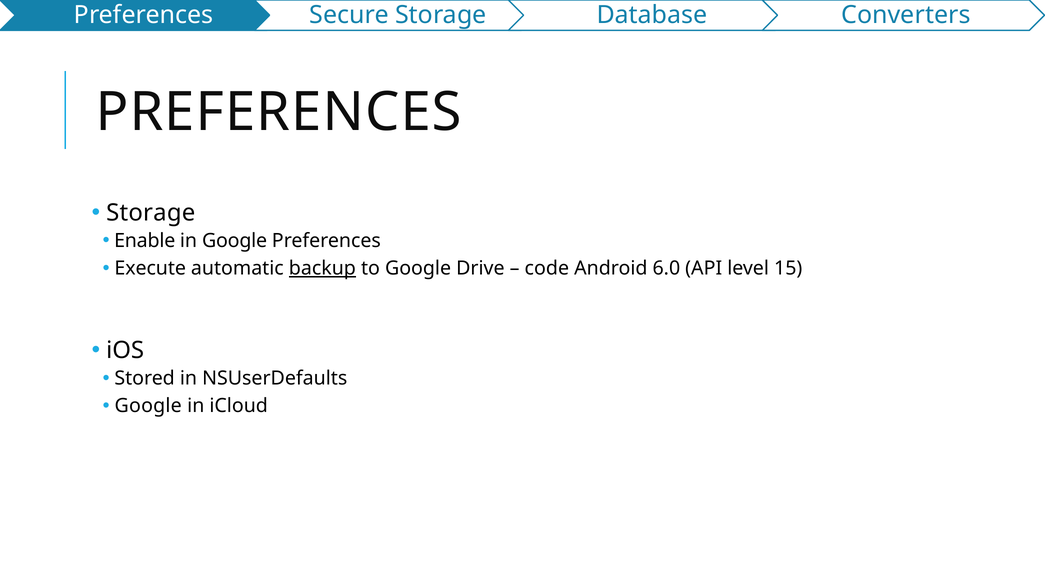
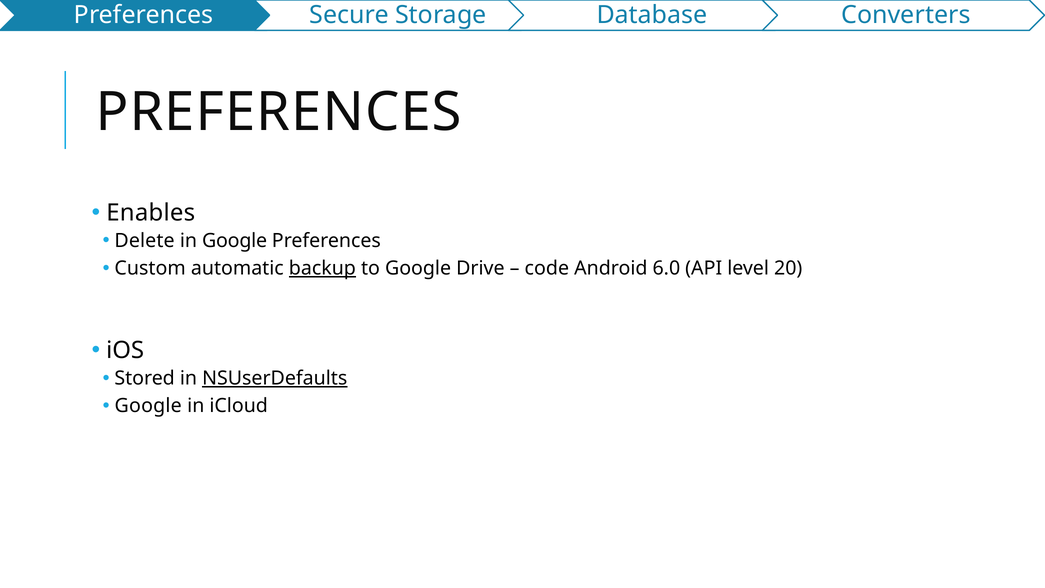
Storage at (151, 213): Storage -> Enables
Enable: Enable -> Delete
Execute: Execute -> Custom
15: 15 -> 20
NSUserDefaults underline: none -> present
